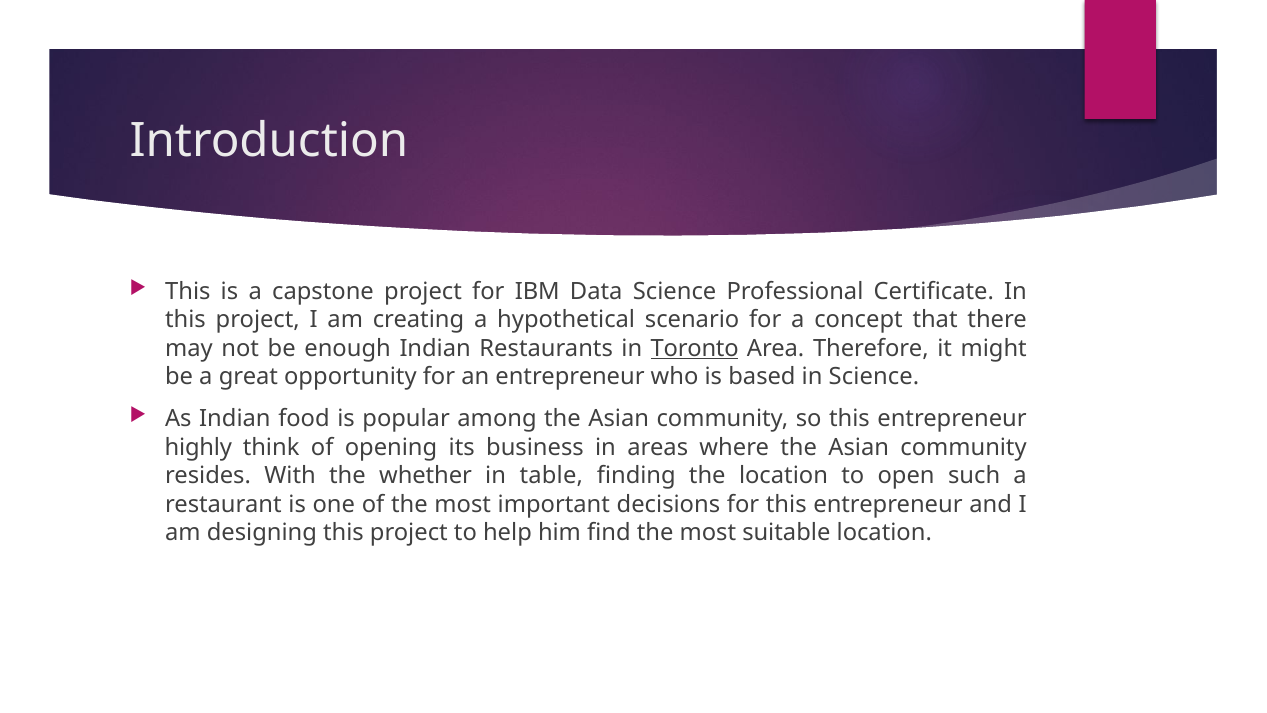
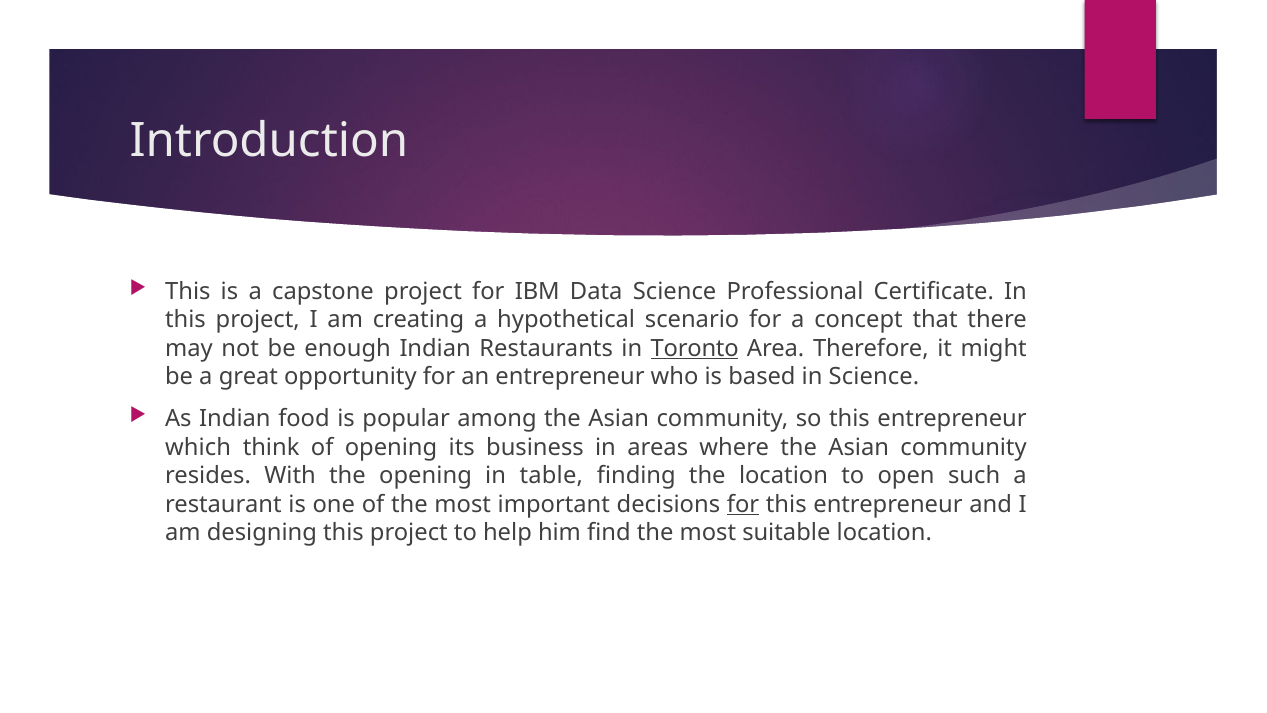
highly: highly -> which
the whether: whether -> opening
for at (743, 504) underline: none -> present
